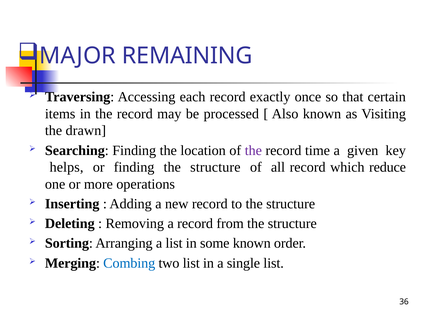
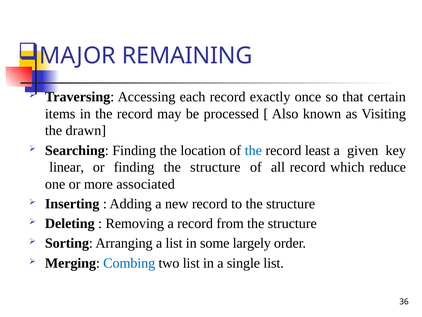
the at (253, 150) colour: purple -> blue
time: time -> least
helps: helps -> linear
operations: operations -> associated
some known: known -> largely
